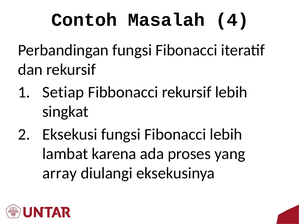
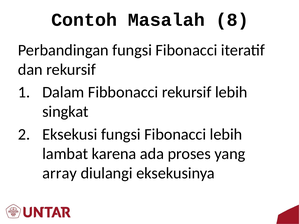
4: 4 -> 8
Setiap: Setiap -> Dalam
